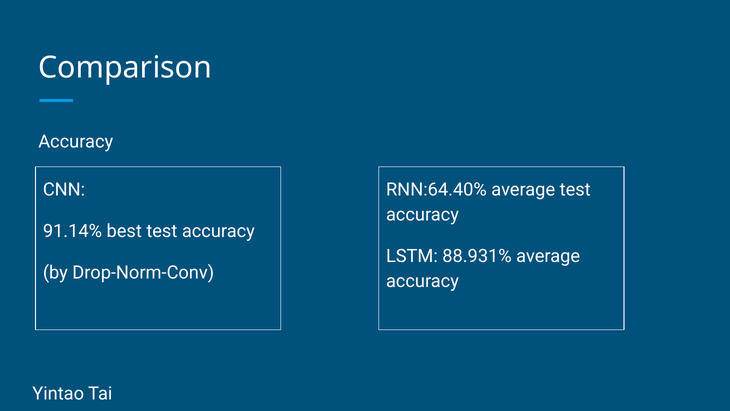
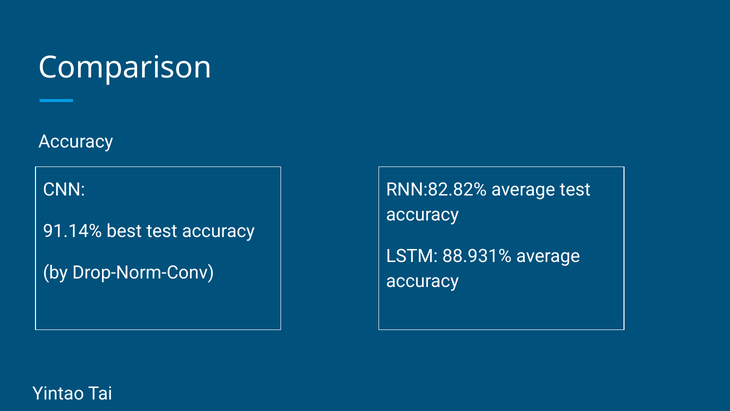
RNN:64.40%: RNN:64.40% -> RNN:82.82%
